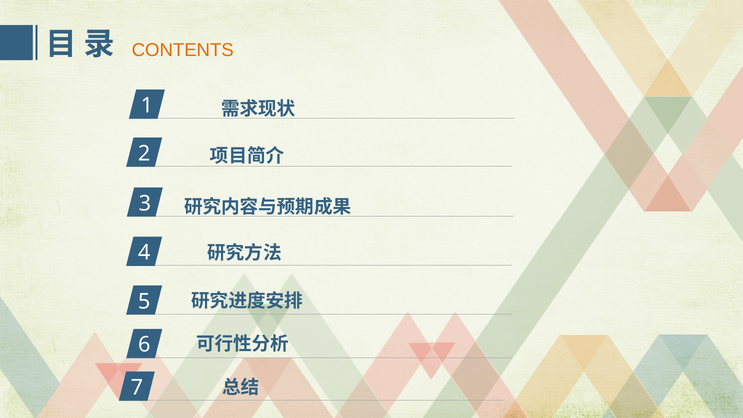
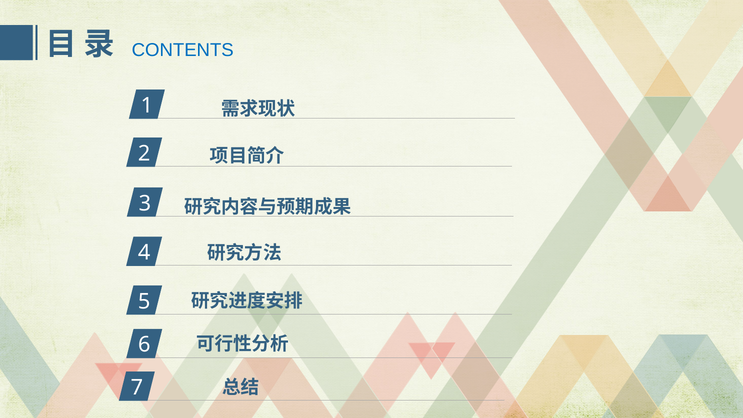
CONTENTS colour: orange -> blue
